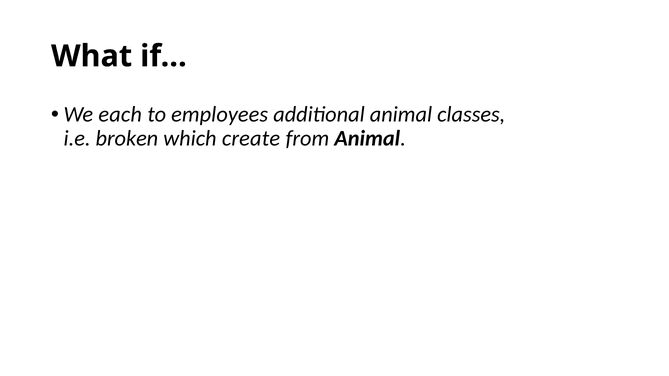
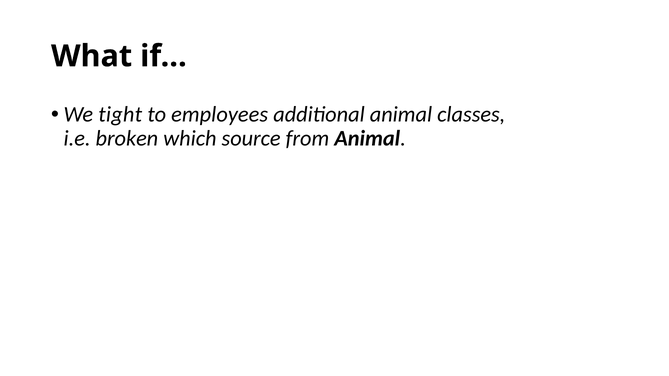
each: each -> tight
create: create -> source
